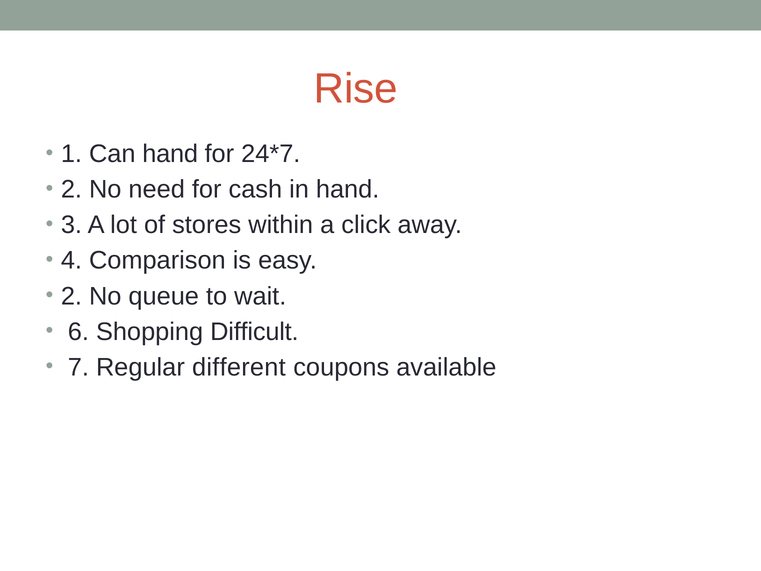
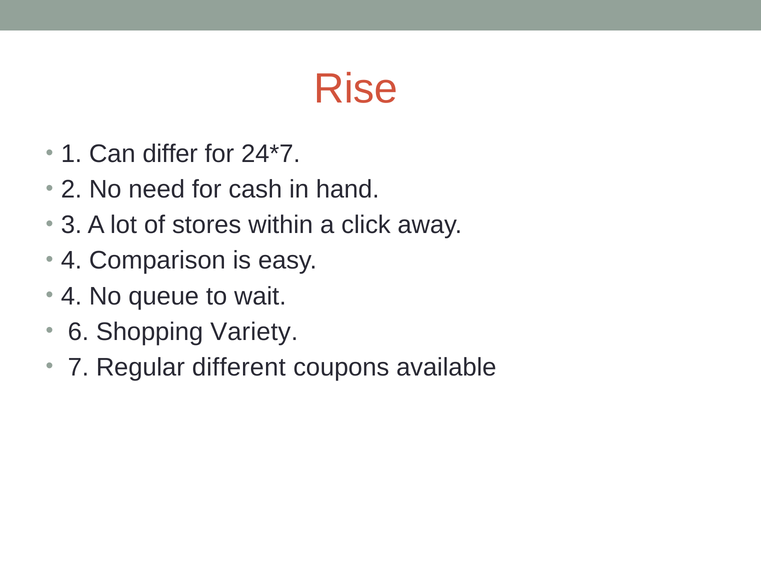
Can hand: hand -> differ
2 at (71, 296): 2 -> 4
Difficult: Difficult -> Variety
